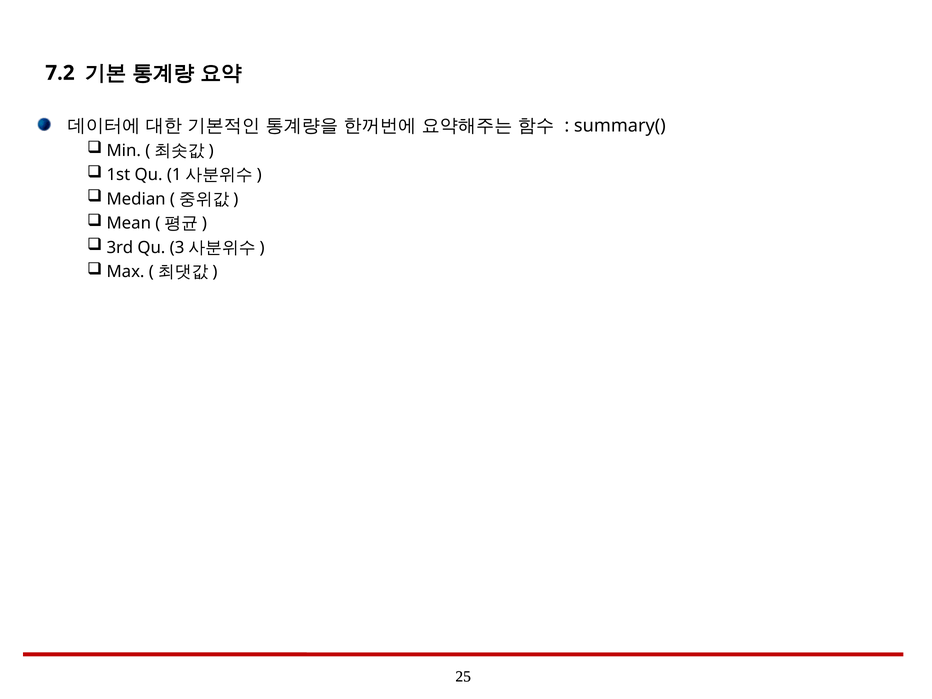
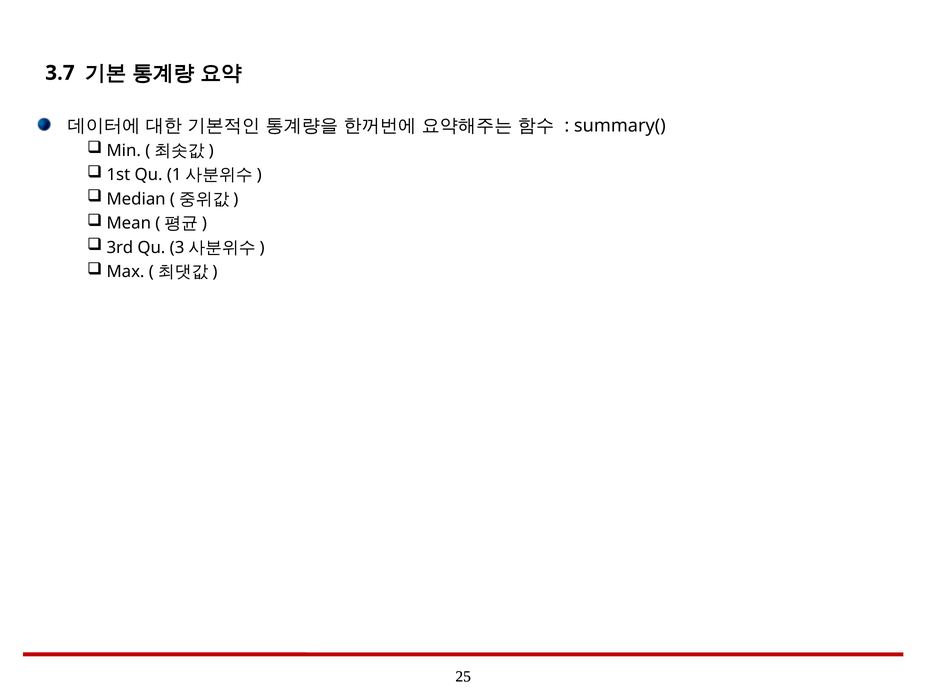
7.2: 7.2 -> 3.7
